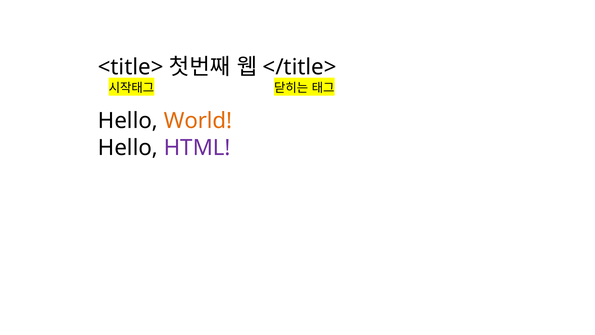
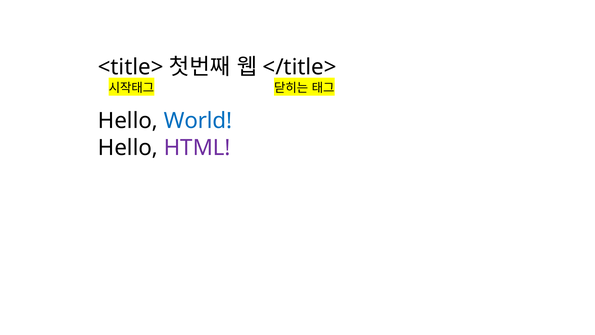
World colour: orange -> blue
